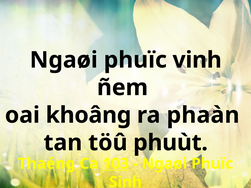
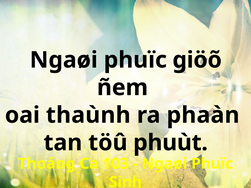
vinh: vinh -> giöõ
khoâng: khoâng -> thaùnh
Thaéng: Thaéng -> Thoáng
103 underline: present -> none
